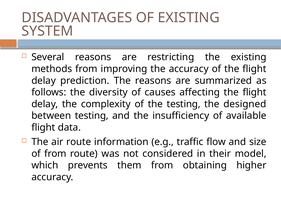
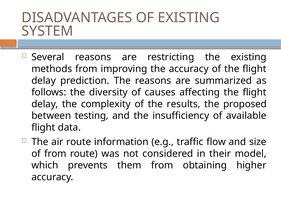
the testing: testing -> results
designed: designed -> proposed
